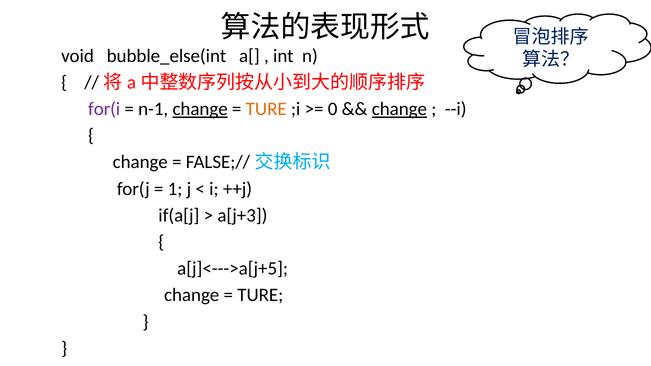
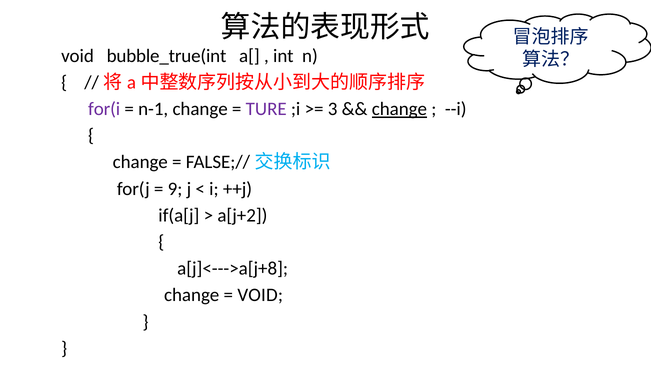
bubble_else(int: bubble_else(int -> bubble_true(int
change at (200, 109) underline: present -> none
TURE at (266, 109) colour: orange -> purple
0: 0 -> 3
1: 1 -> 9
a[j+3: a[j+3 -> a[j+2
a[j]<--->a[j+5: a[j]<--->a[j+5 -> a[j]<--->a[j+8
TURE at (260, 295): TURE -> VOID
